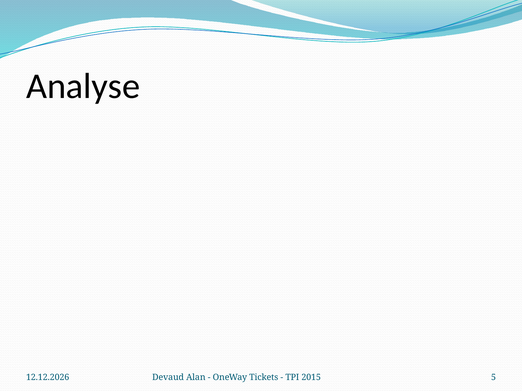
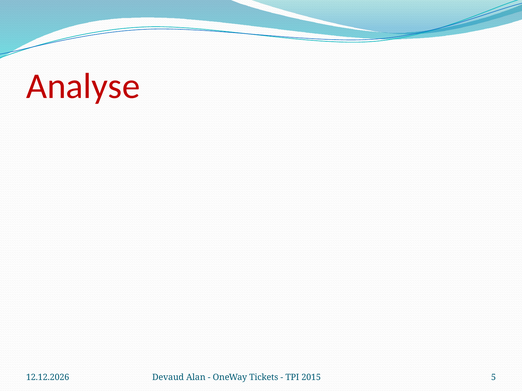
Analyse colour: black -> red
